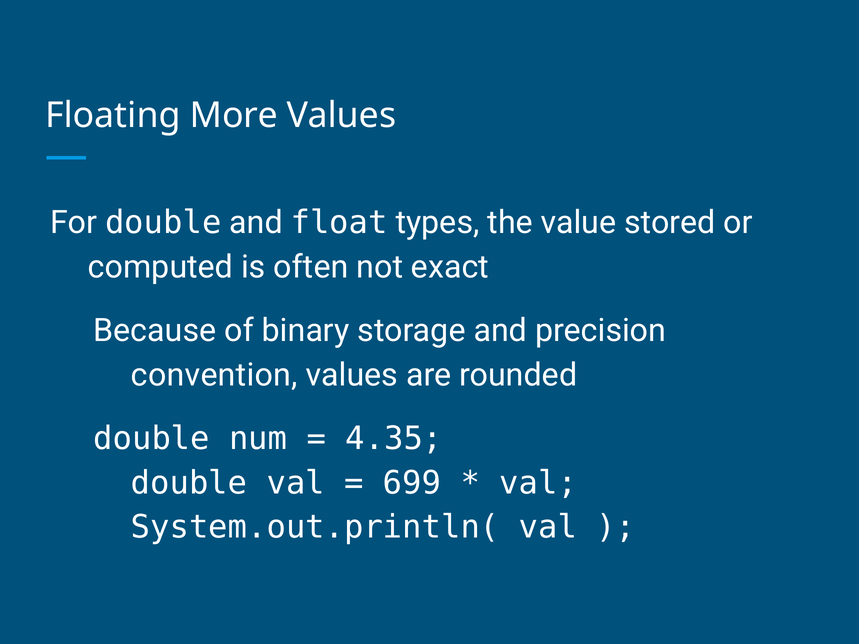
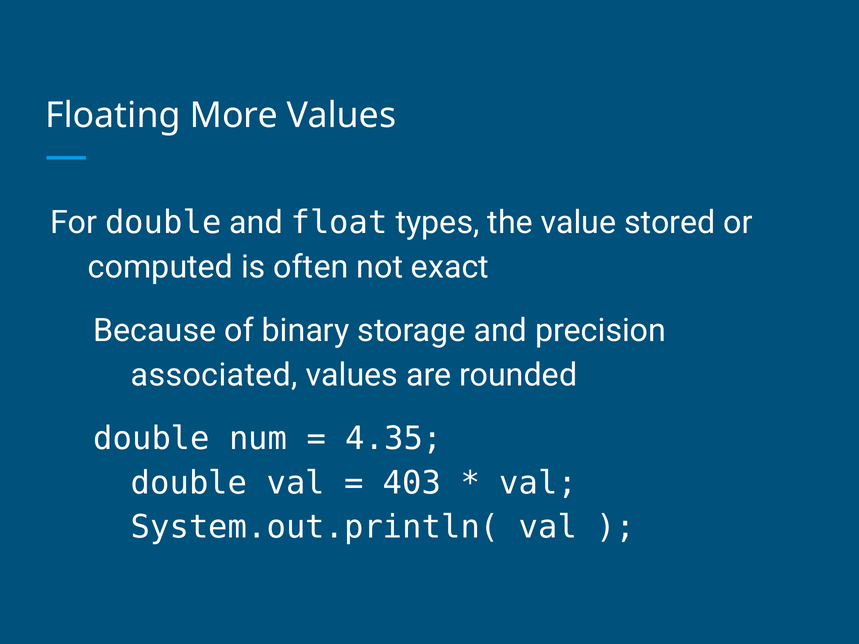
convention: convention -> associated
699: 699 -> 403
